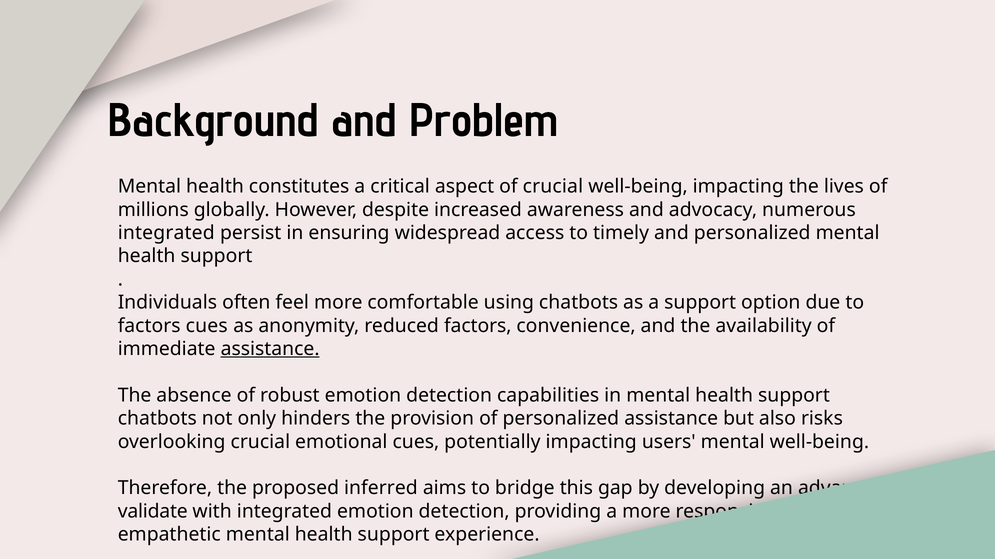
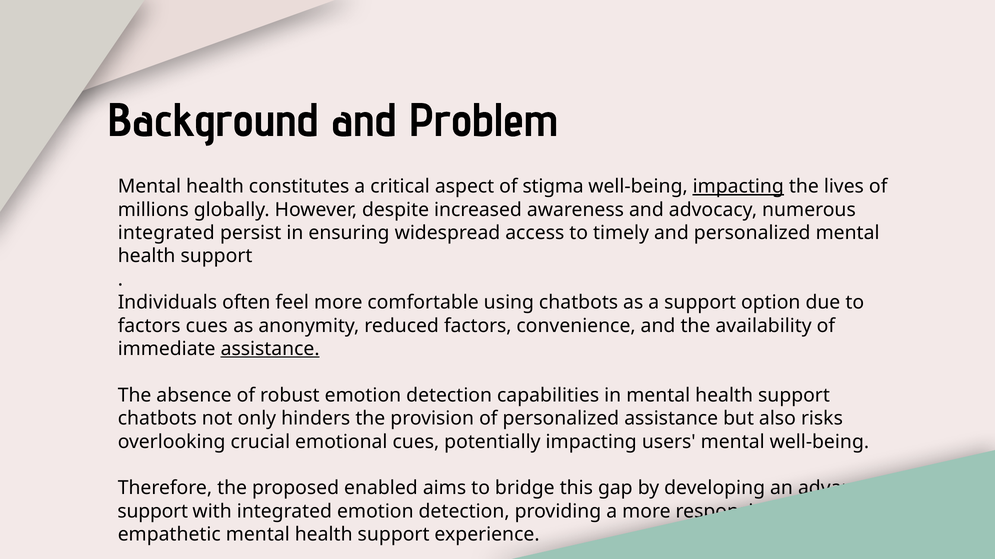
of crucial: crucial -> stigma
impacting at (738, 187) underline: none -> present
inferred: inferred -> enabled
validate at (153, 512): validate -> support
